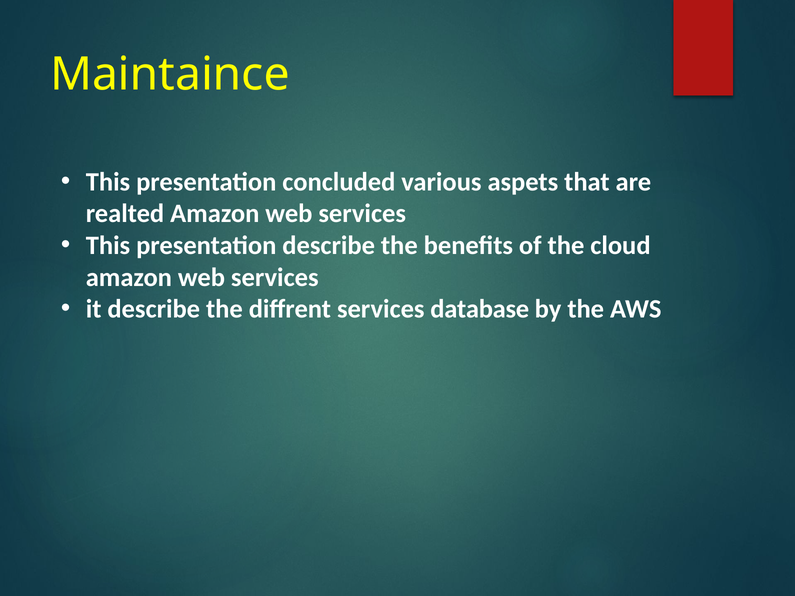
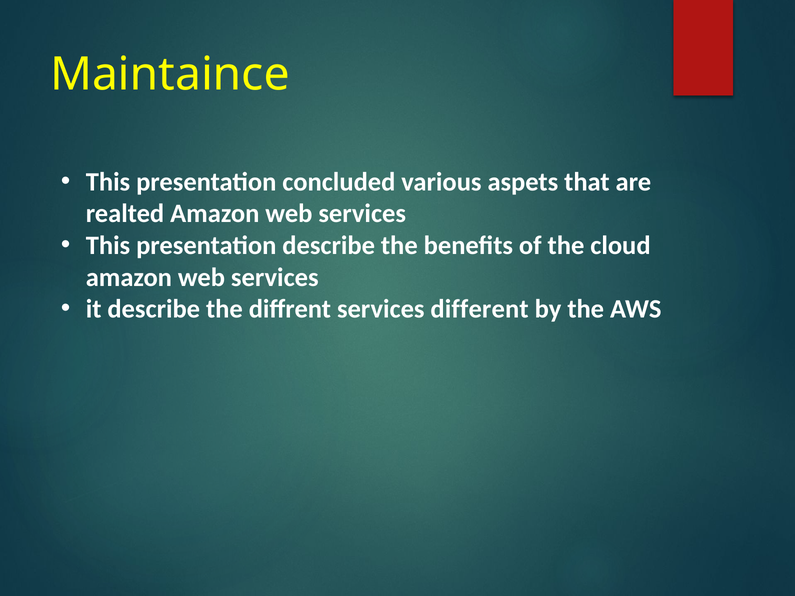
database: database -> different
